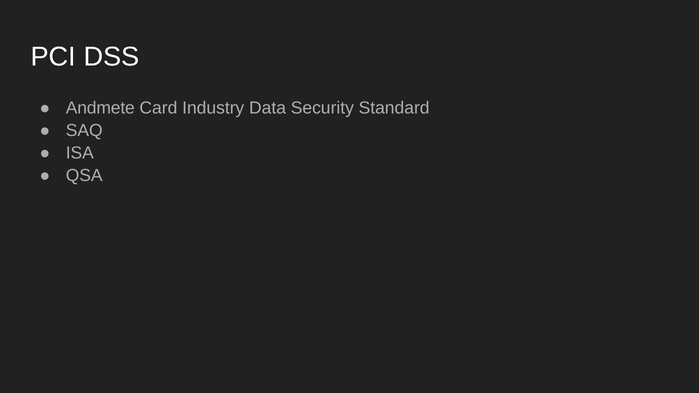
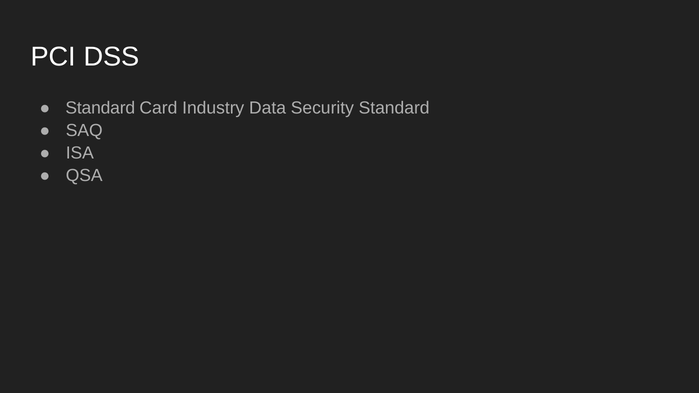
Andmete at (100, 108): Andmete -> Standard
